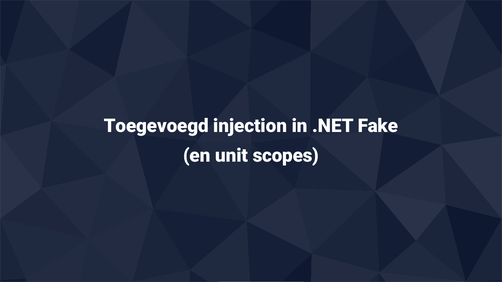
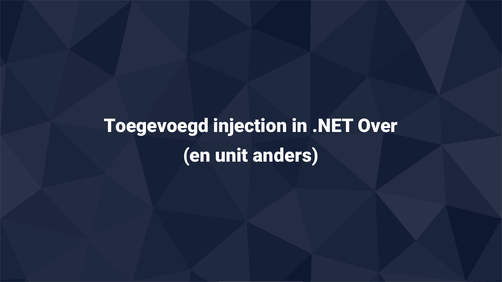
Fake: Fake -> Over
scopes: scopes -> anders
